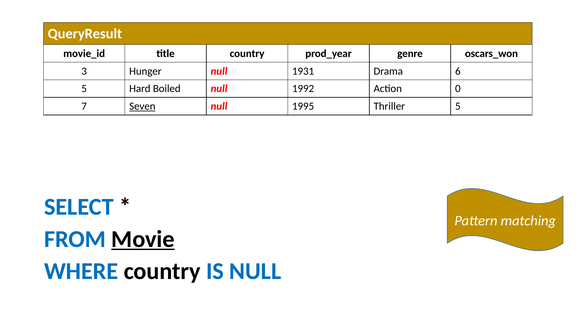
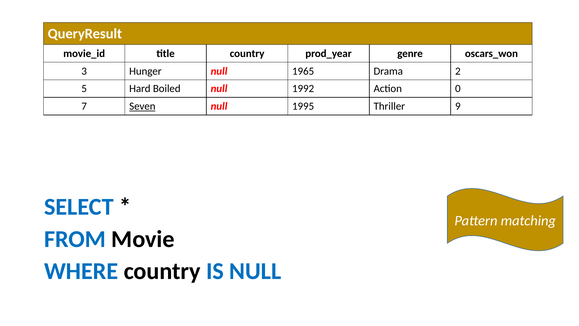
1931: 1931 -> 1965
6: 6 -> 2
Thriller 5: 5 -> 9
Movie underline: present -> none
